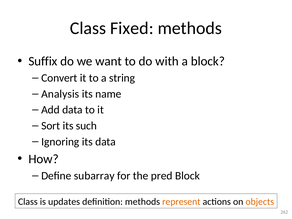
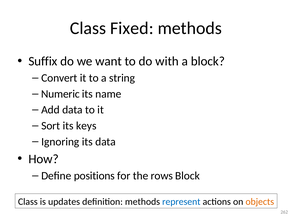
Analysis: Analysis -> Numeric
such: such -> keys
subarray: subarray -> positions
pred: pred -> rows
represent colour: orange -> blue
